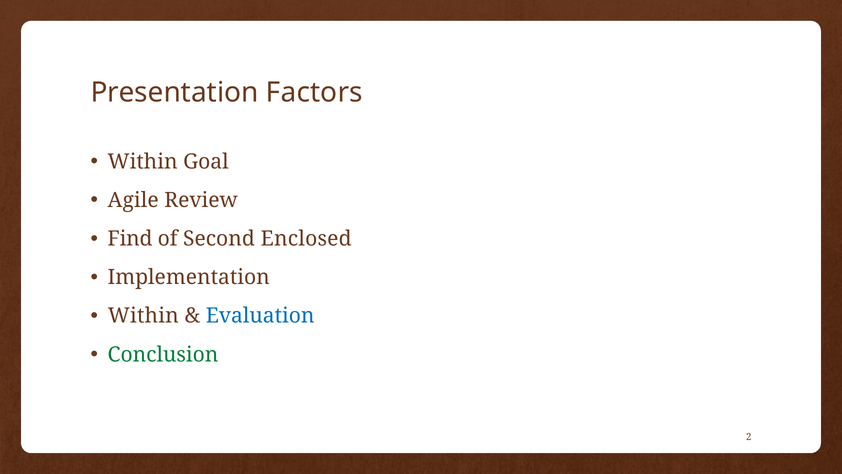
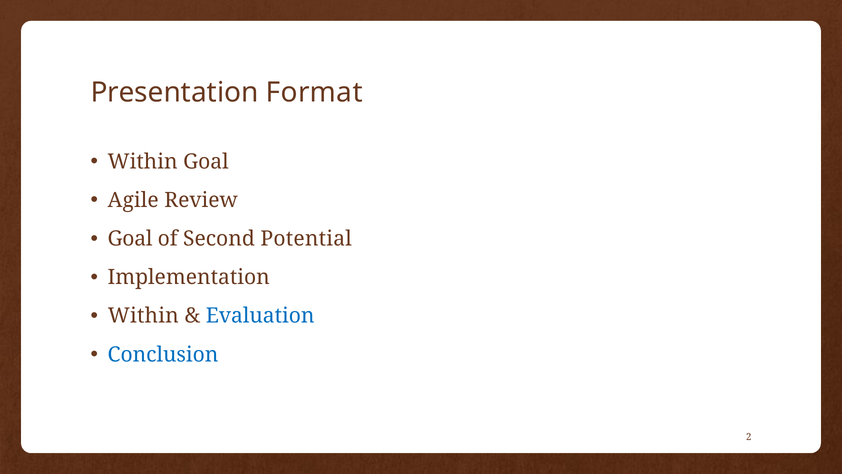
Factors: Factors -> Format
Find at (130, 239): Find -> Goal
Enclosed: Enclosed -> Potential
Conclusion colour: green -> blue
